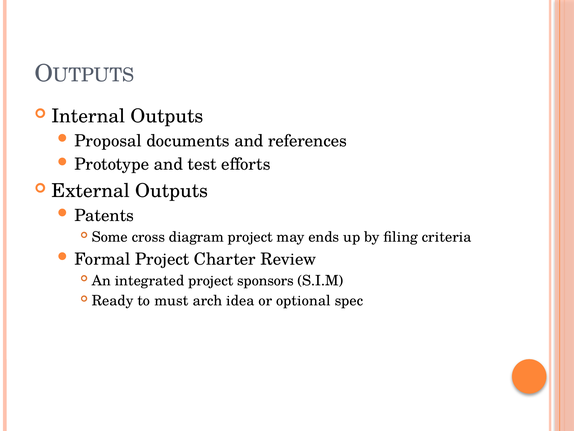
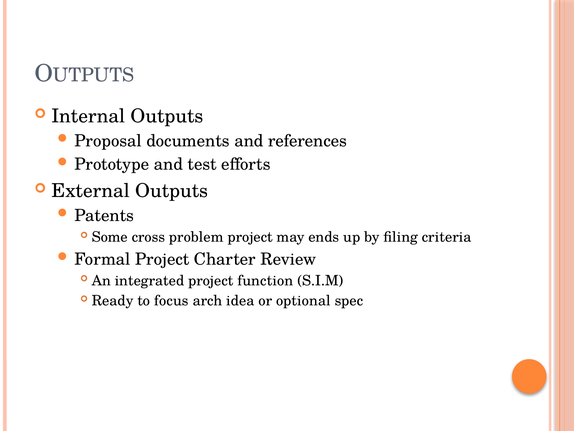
diagram: diagram -> problem
sponsors: sponsors -> function
must: must -> focus
